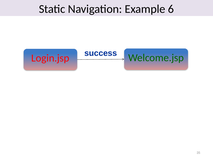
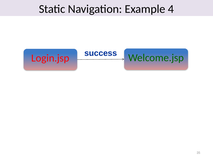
6: 6 -> 4
